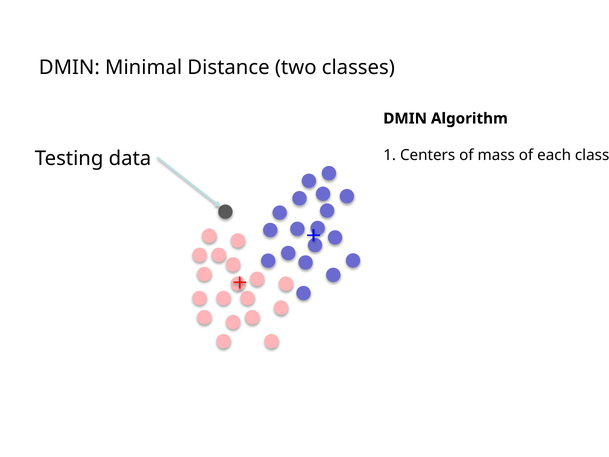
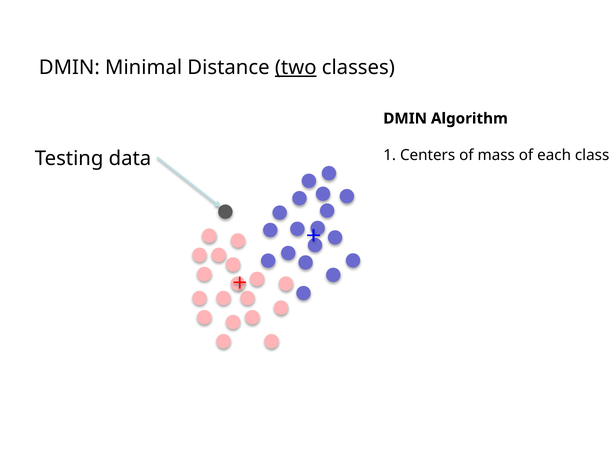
two underline: none -> present
